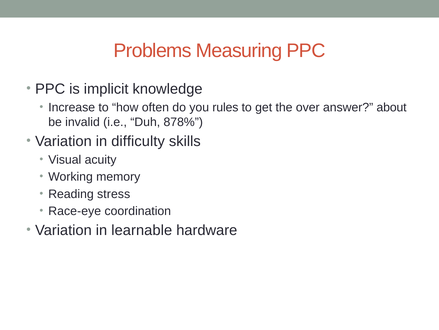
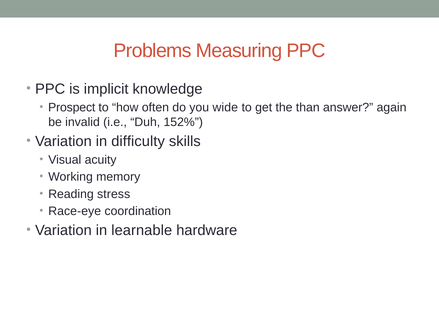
Increase: Increase -> Prospect
rules: rules -> wide
over: over -> than
about: about -> again
878%: 878% -> 152%
